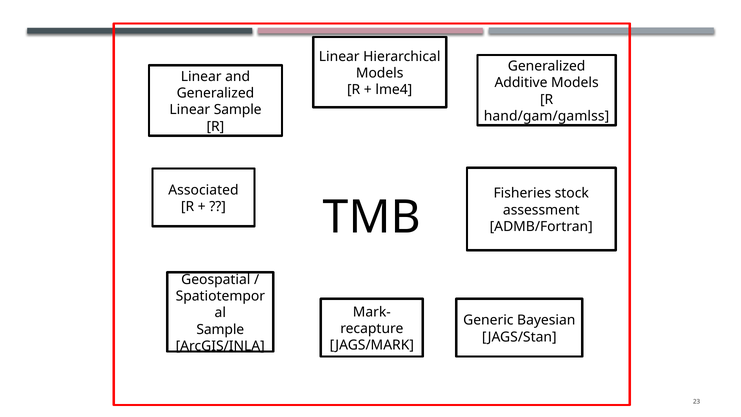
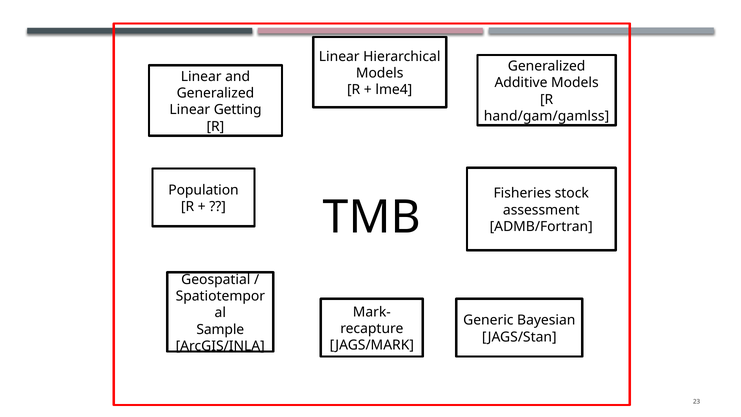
Linear Sample: Sample -> Getting
Associated: Associated -> Population
